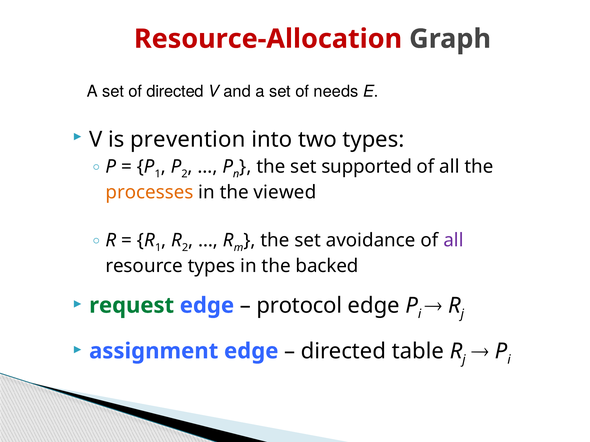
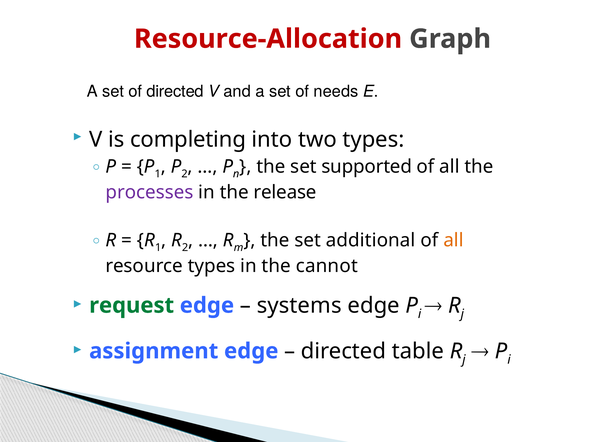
prevention: prevention -> completing
processes colour: orange -> purple
viewed: viewed -> release
avoidance: avoidance -> additional
all at (454, 240) colour: purple -> orange
backed: backed -> cannot
protocol: protocol -> systems
